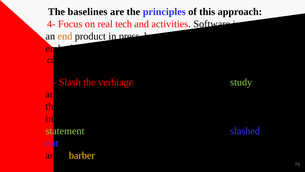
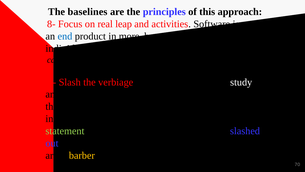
4-: 4- -> 8-
tech: tech -> leap
end colour: orange -> blue
press: press -> more
embedded: embedded -> individual
study colour: light green -> white
